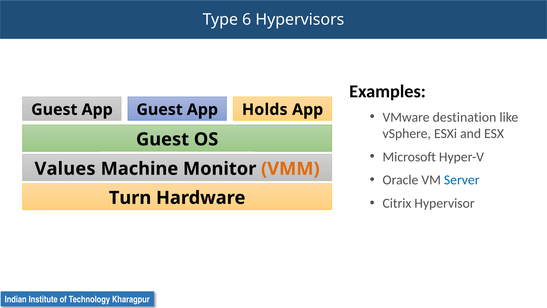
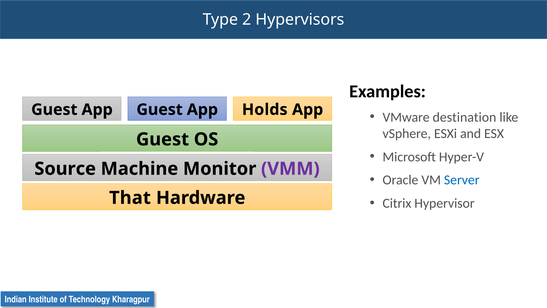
6: 6 -> 2
Values: Values -> Source
VMM colour: orange -> purple
Turn: Turn -> That
